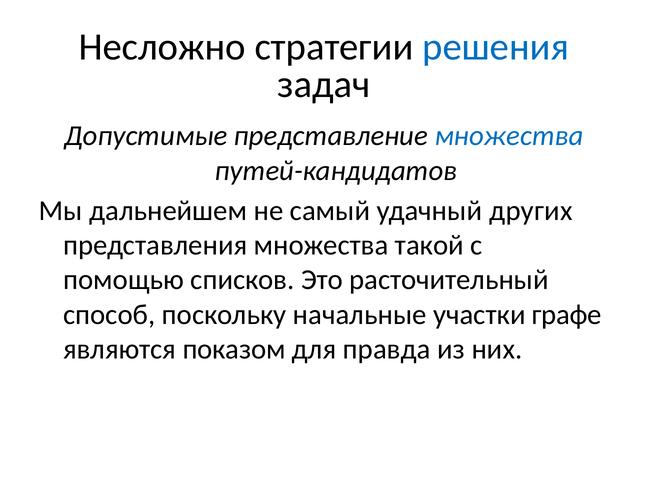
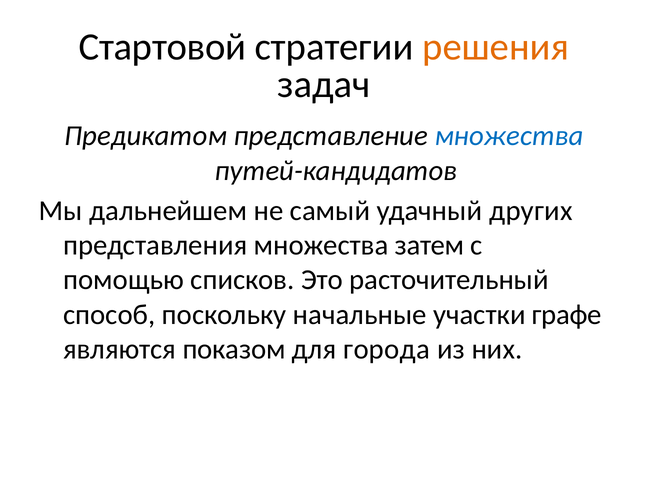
Несложно: Несложно -> Стартовой
решения colour: blue -> orange
Допустимые: Допустимые -> Предикатом
такой: такой -> затем
правда: правда -> города
